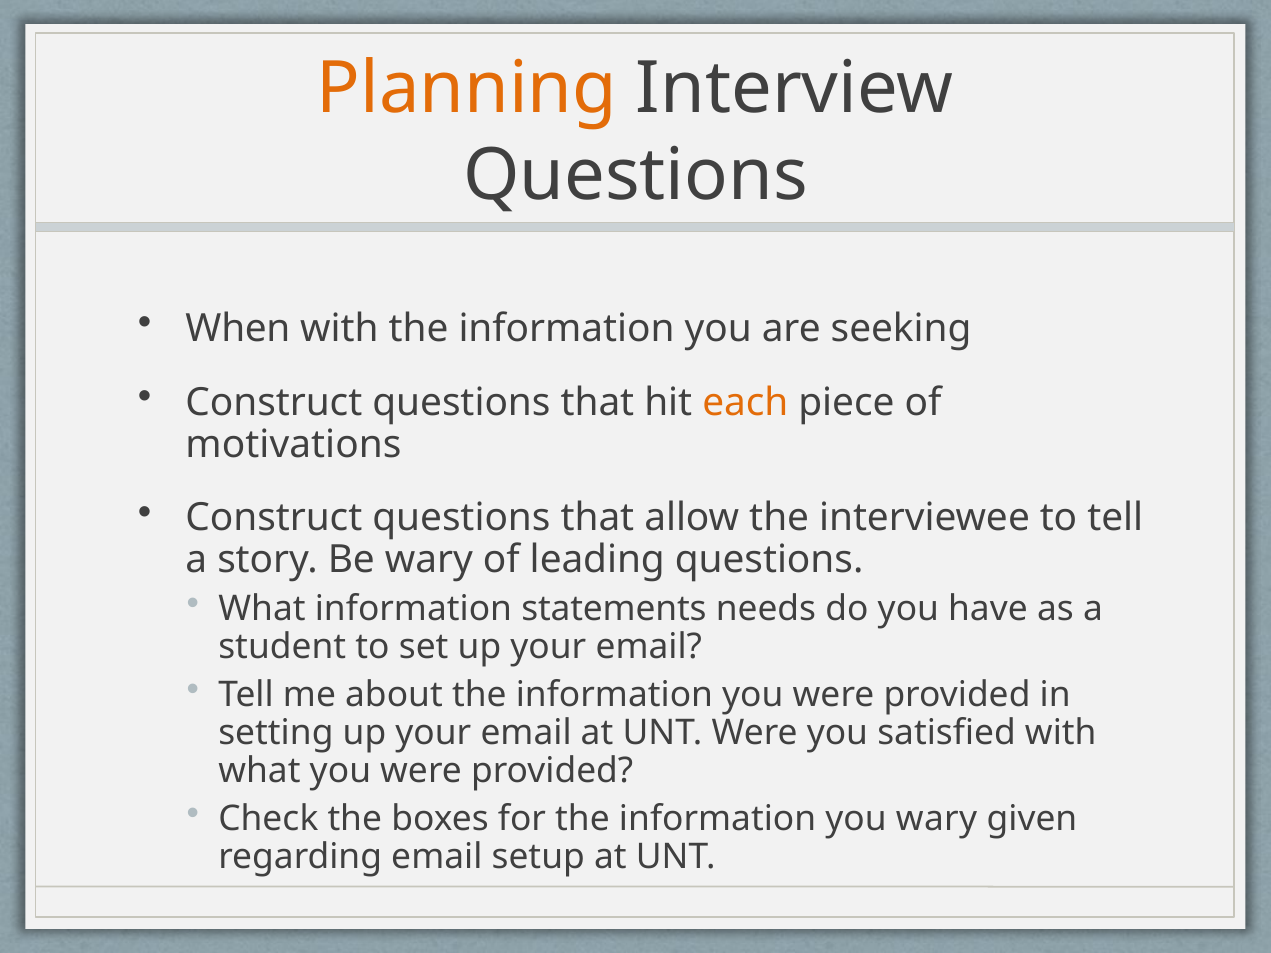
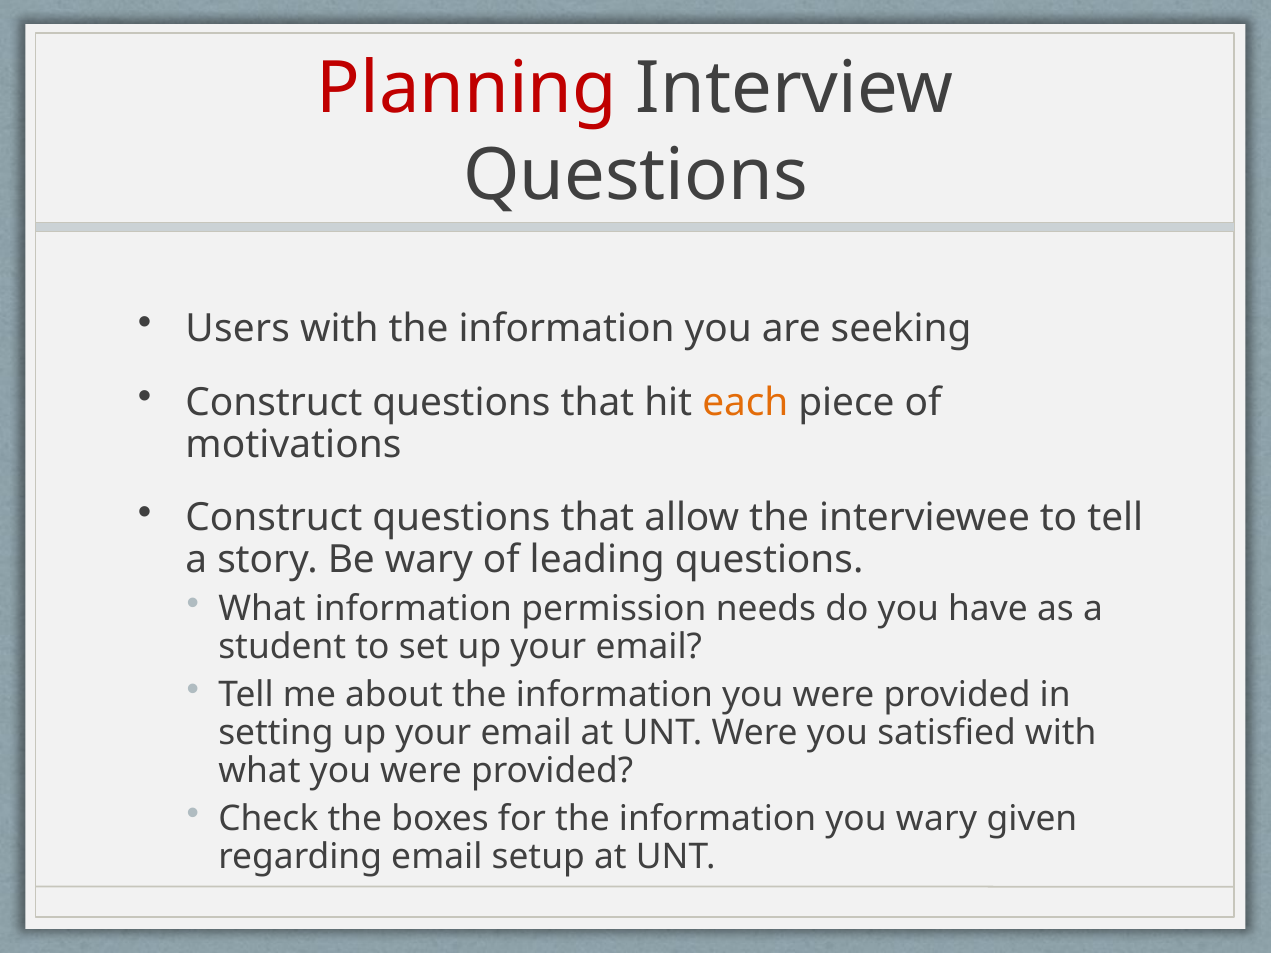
Planning colour: orange -> red
When: When -> Users
statements: statements -> permission
